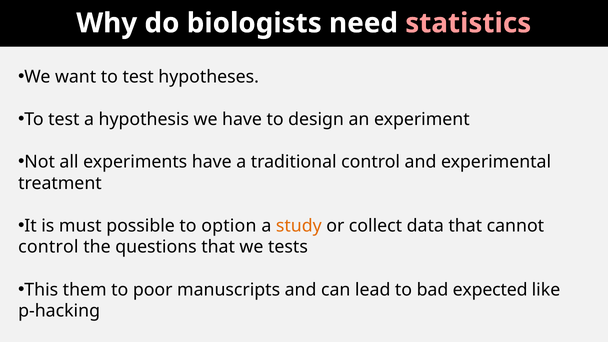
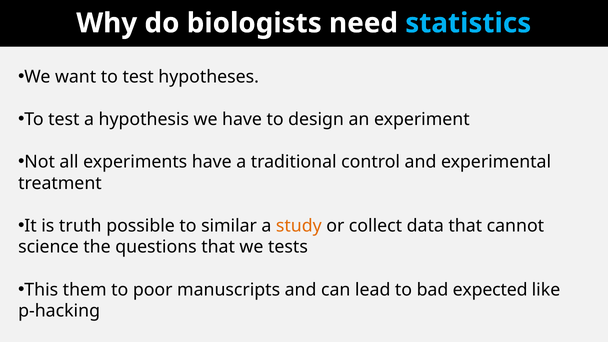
statistics colour: pink -> light blue
must: must -> truth
option: option -> similar
control at (48, 247): control -> science
